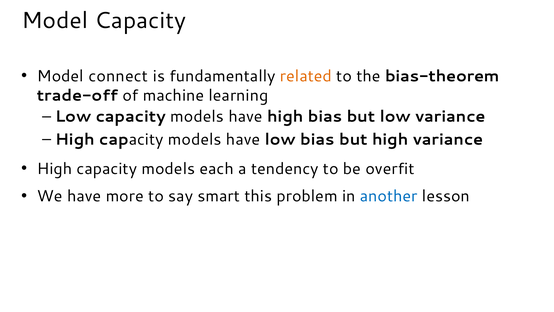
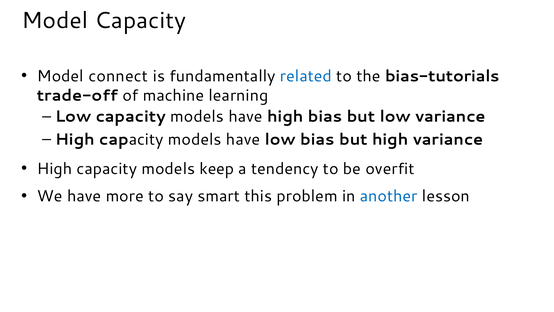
related colour: orange -> blue
bias-theorem: bias-theorem -> bias-tutorials
each: each -> keep
